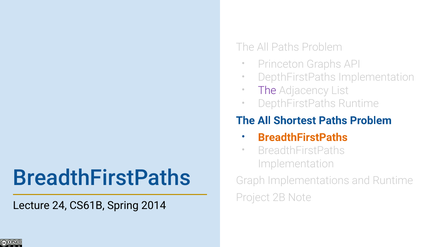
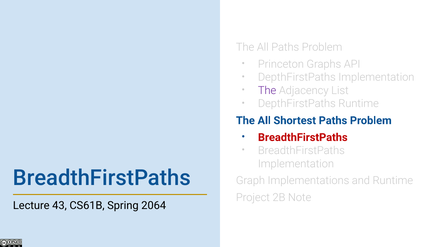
BreadthFirstPaths at (303, 138) colour: orange -> red
24: 24 -> 43
2014: 2014 -> 2064
